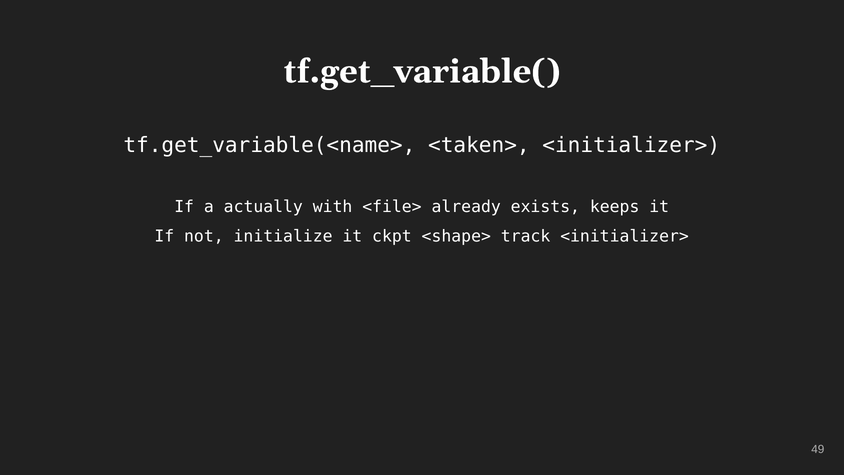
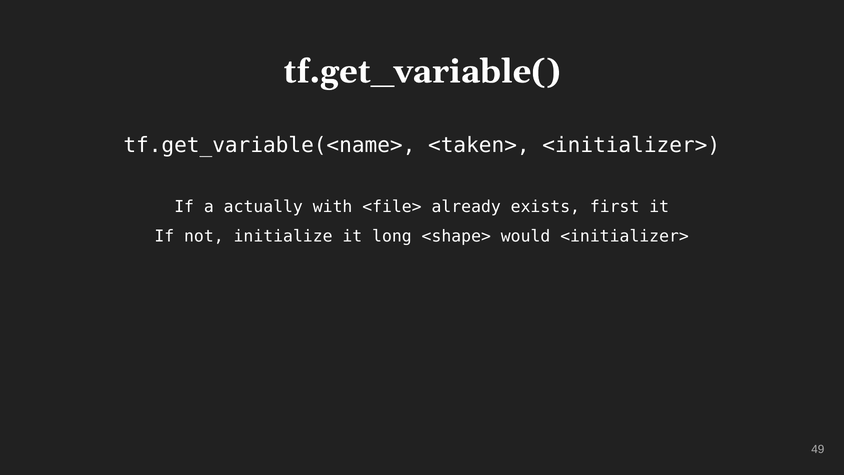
keeps: keeps -> first
ckpt: ckpt -> long
track: track -> would
